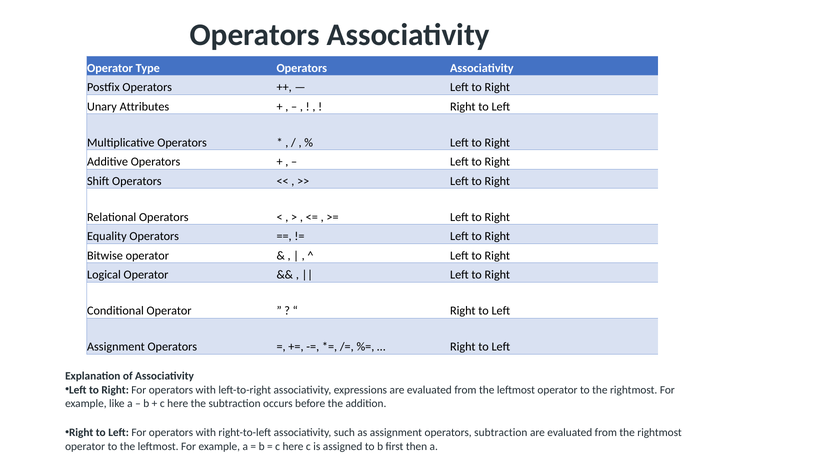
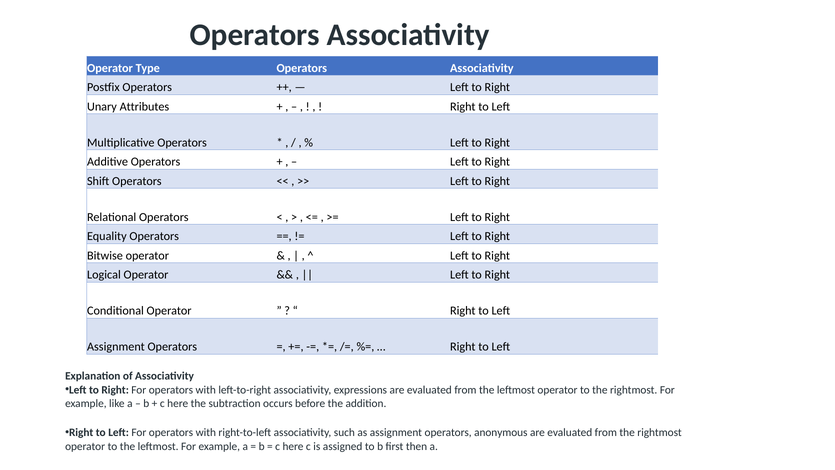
operators subtraction: subtraction -> anonymous
